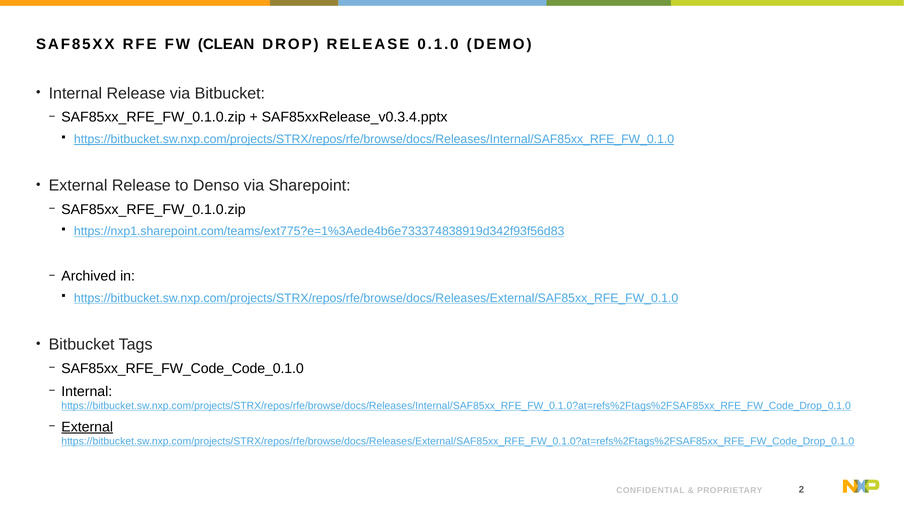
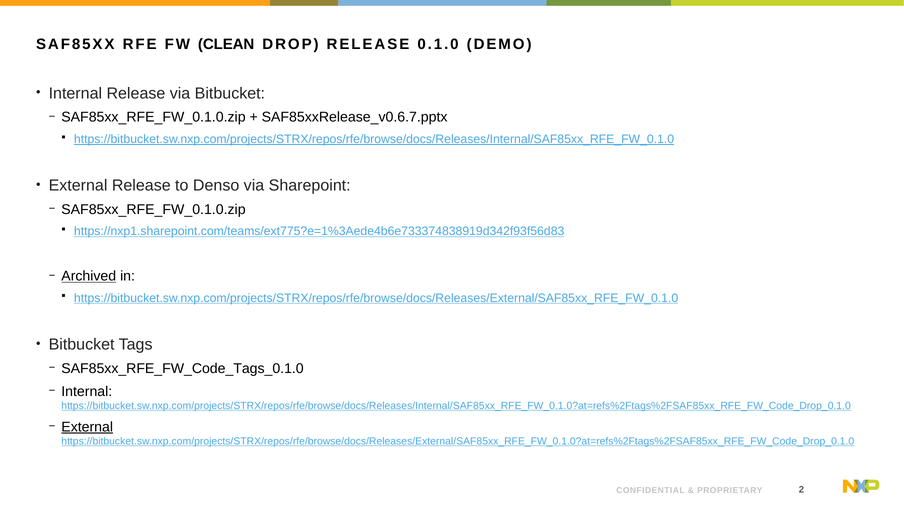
SAF85xxRelease_v0.3.4.pptx: SAF85xxRelease_v0.3.4.pptx -> SAF85xxRelease_v0.6.7.pptx
Archived underline: none -> present
SAF85xx_RFE_FW_Code_Code_0.1.0: SAF85xx_RFE_FW_Code_Code_0.1.0 -> SAF85xx_RFE_FW_Code_Tags_0.1.0
